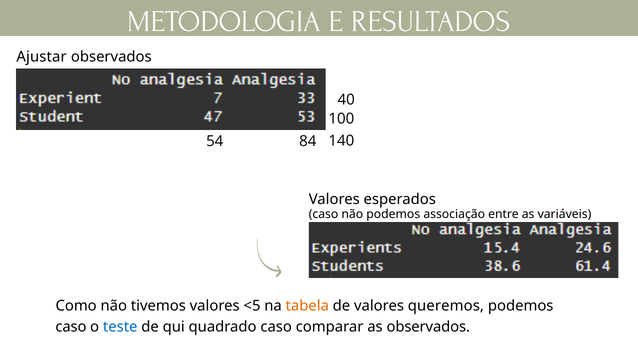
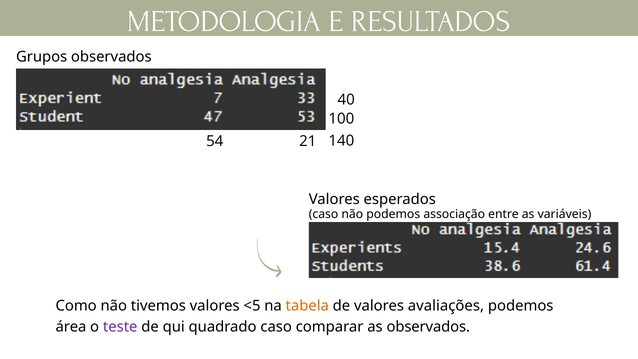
Ajustar: Ajustar -> Grupos
84: 84 -> 21
queremos: queremos -> avaliações
caso at (71, 327): caso -> área
teste colour: blue -> purple
